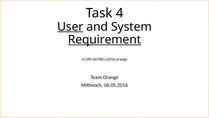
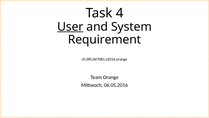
Requirement underline: present -> none
